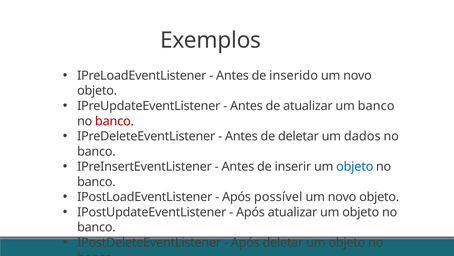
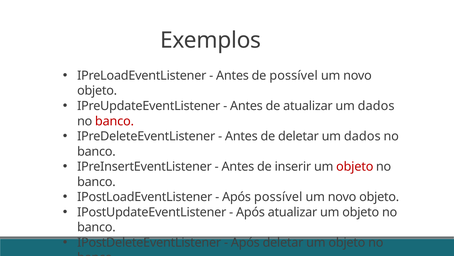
de inserido: inserido -> possível
atualizar um banco: banco -> dados
objeto at (355, 166) colour: blue -> red
